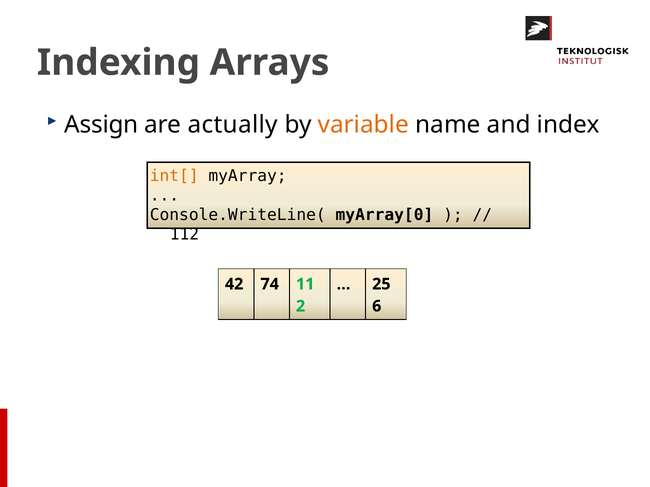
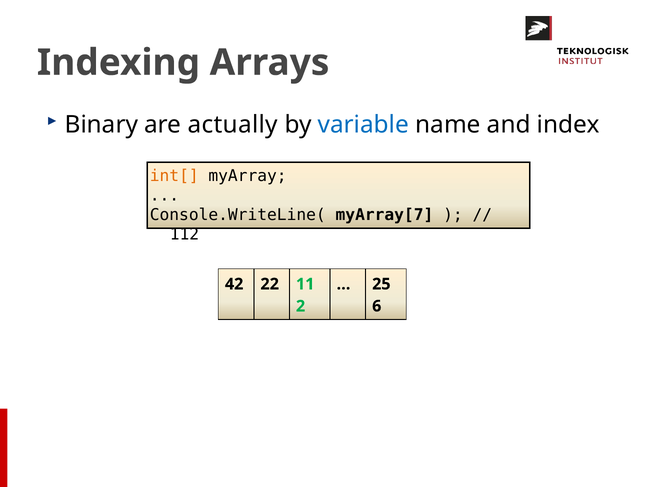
Assign: Assign -> Binary
variable colour: orange -> blue
myArray[0: myArray[0 -> myArray[7
74: 74 -> 22
